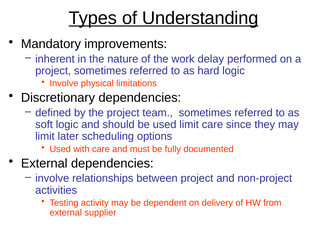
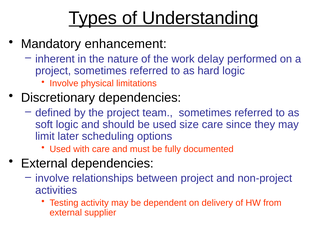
improvements: improvements -> enhancement
used limit: limit -> size
